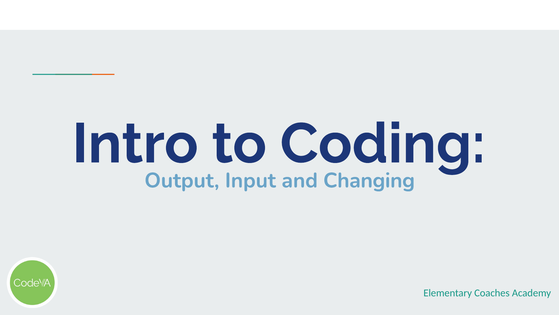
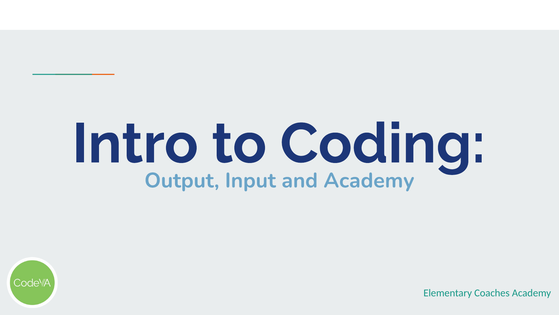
and Changing: Changing -> Academy
